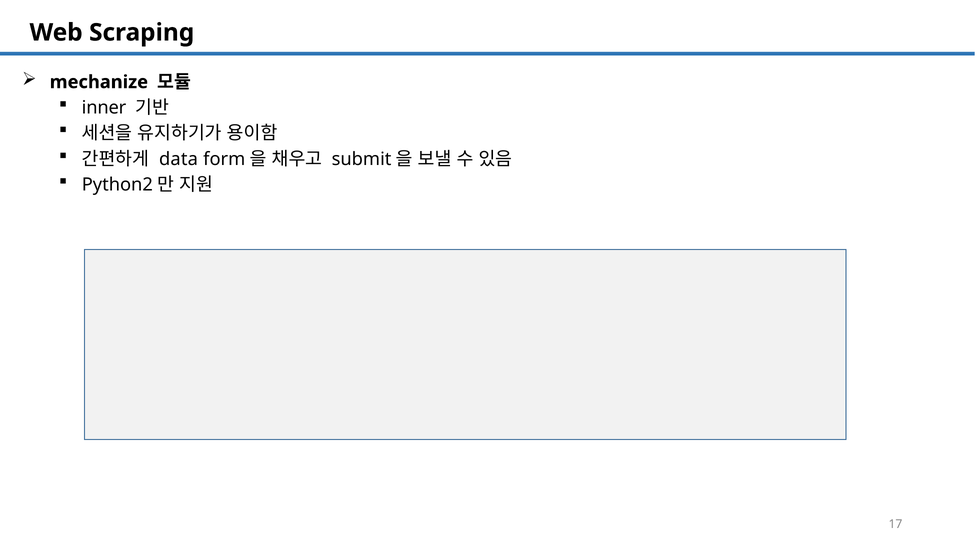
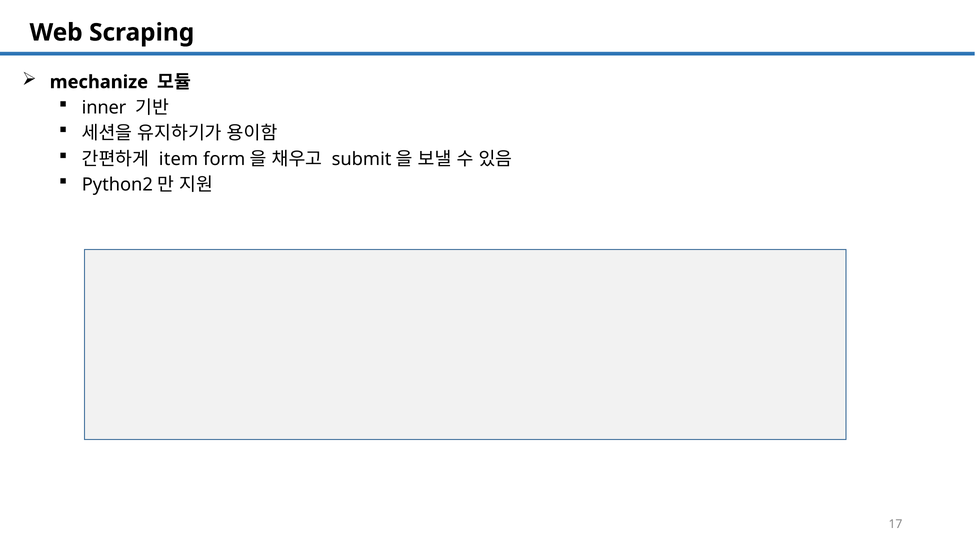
data: data -> item
